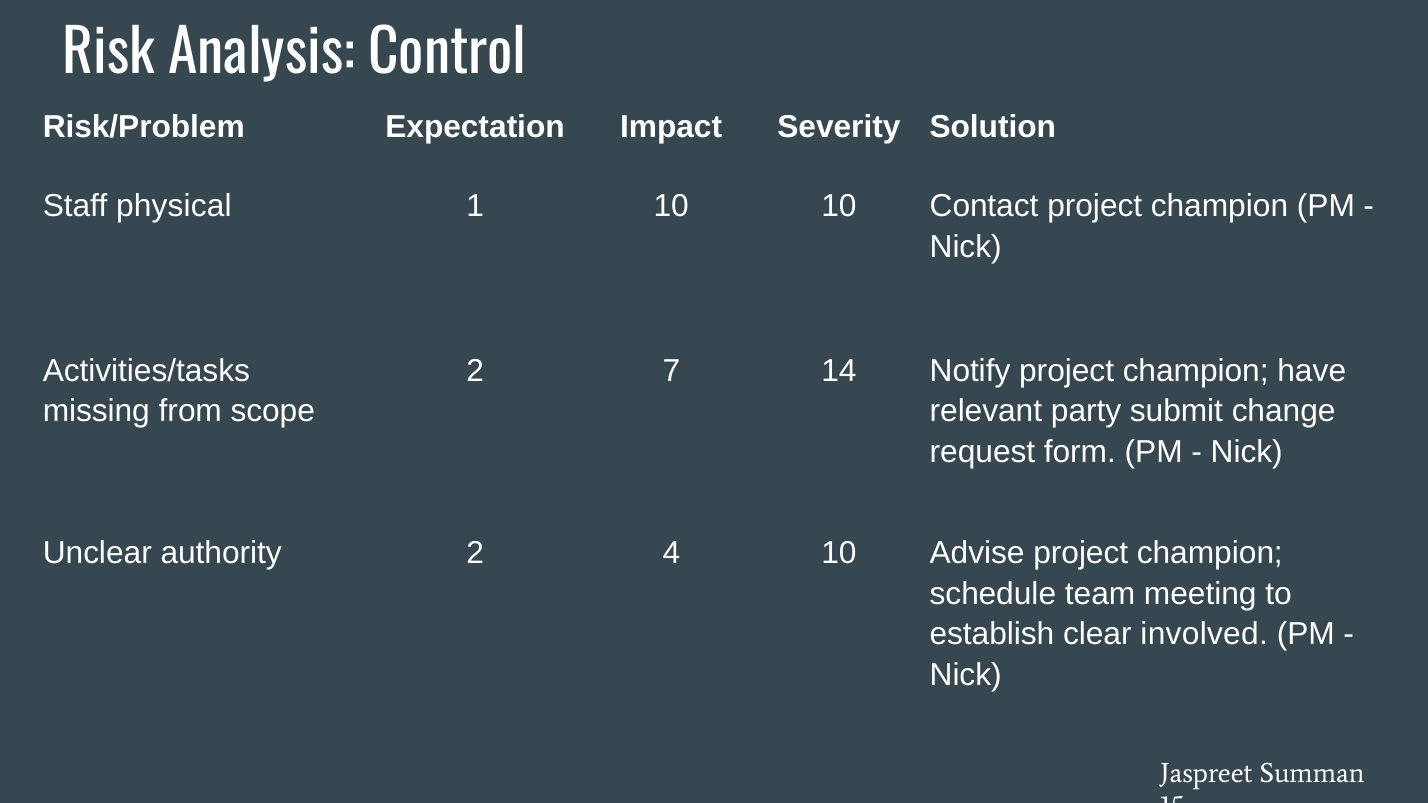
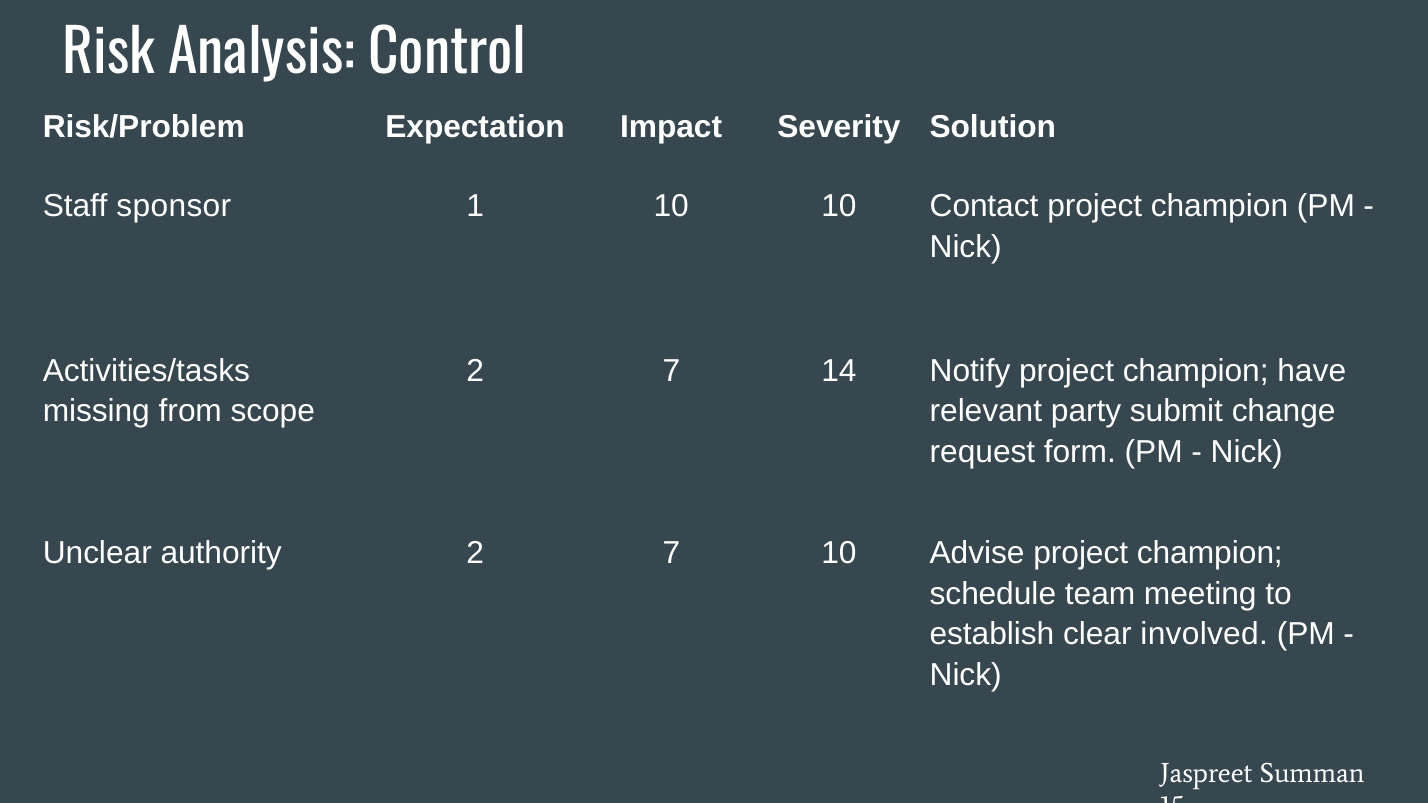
physical: physical -> sponsor
authority 2 4: 4 -> 7
